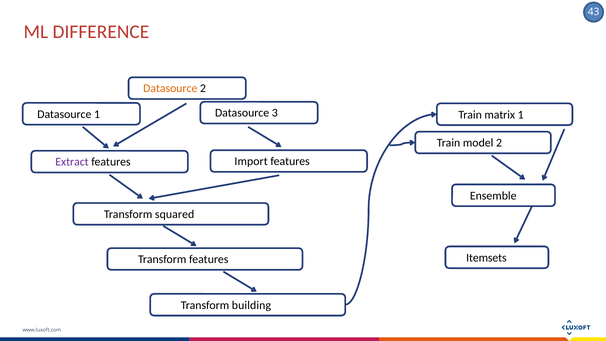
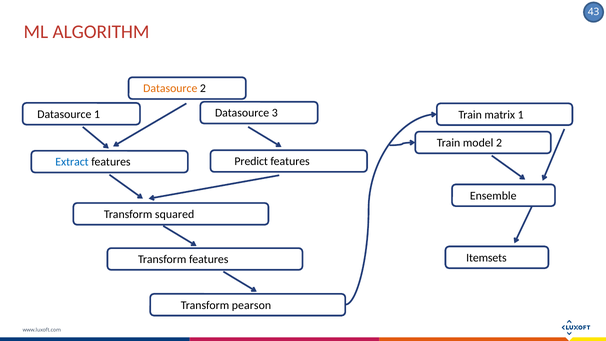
DIFFERENCE: DIFFERENCE -> ALGORITHM
Import: Import -> Predict
Extract colour: purple -> blue
building: building -> pearson
